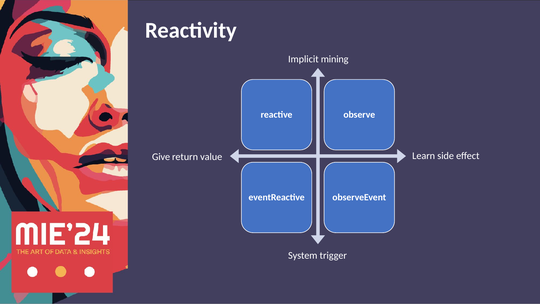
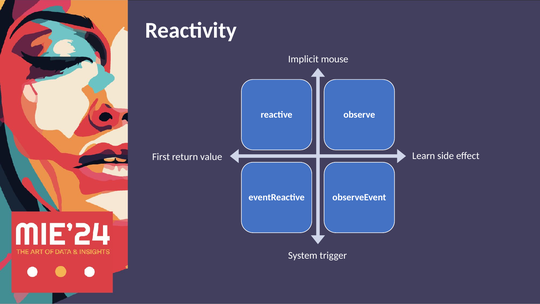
mining: mining -> mouse
Give: Give -> First
